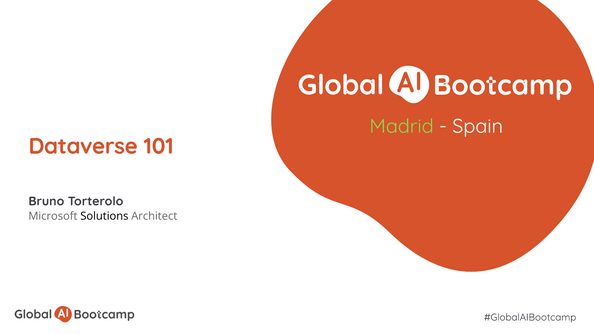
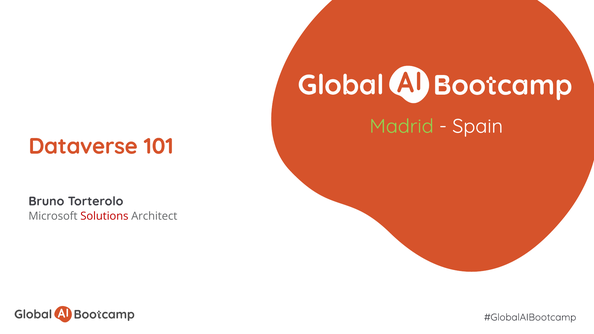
Solutions colour: black -> red
